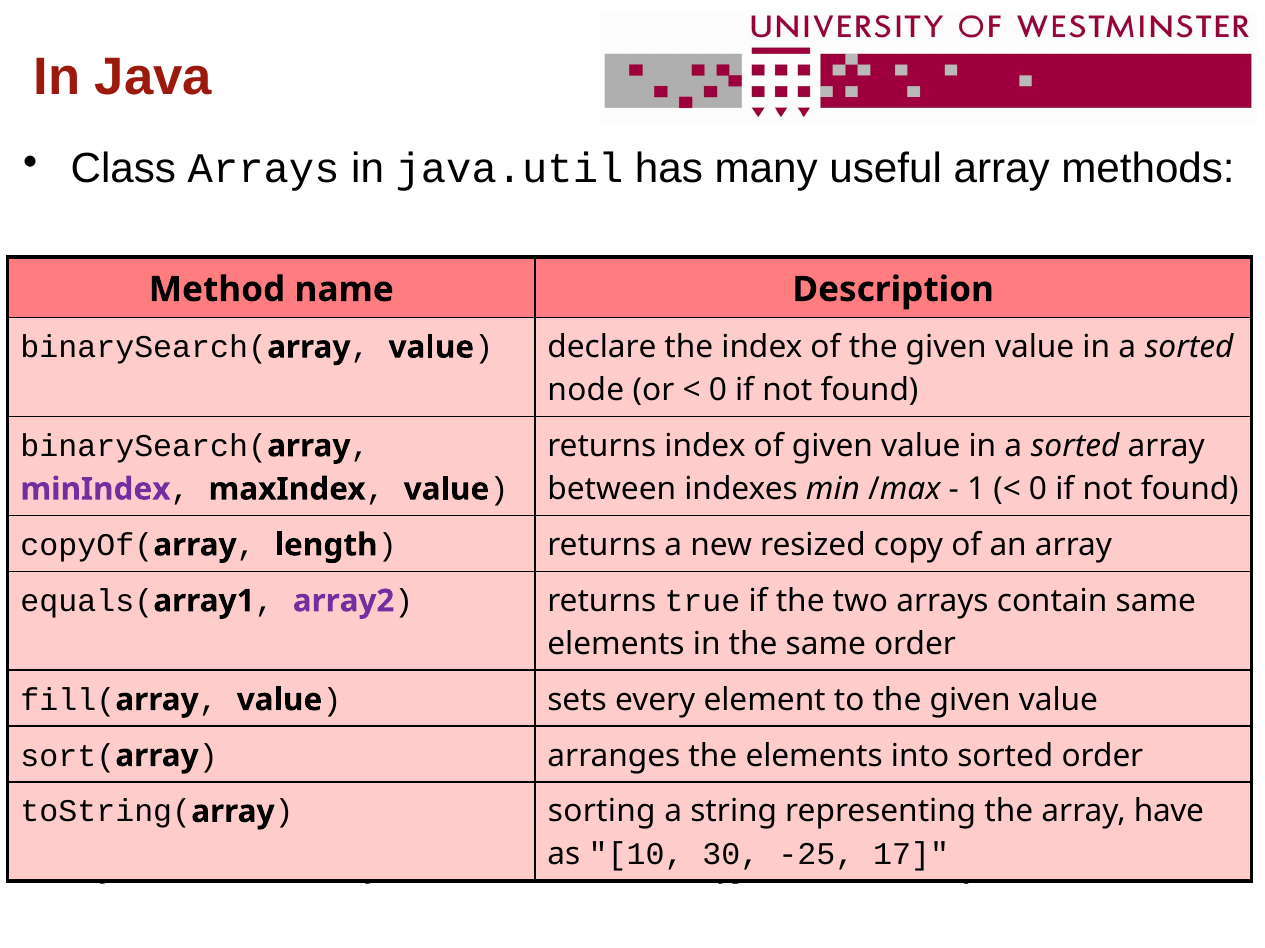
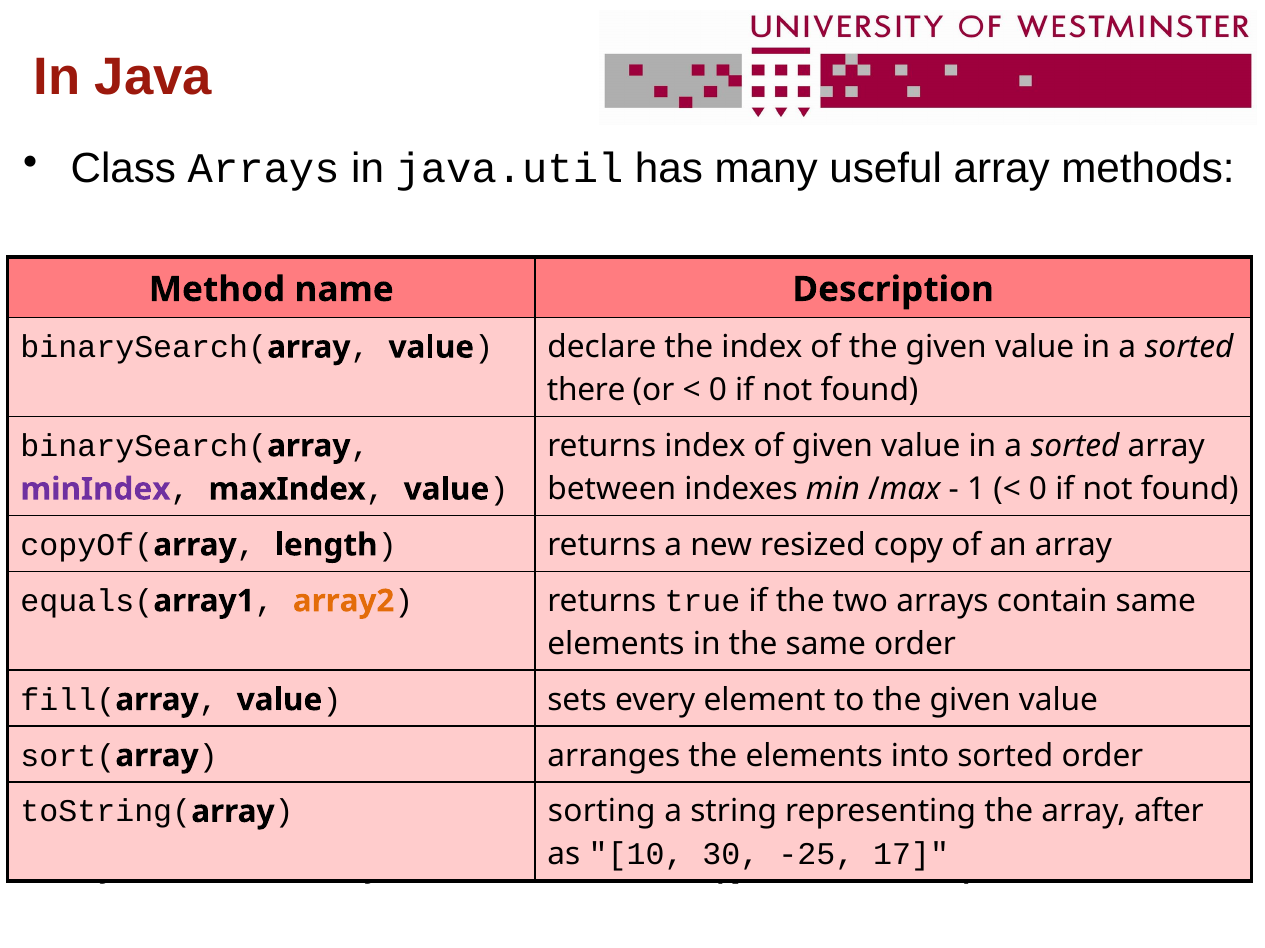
node: node -> there
array2 colour: purple -> orange
have: have -> after
